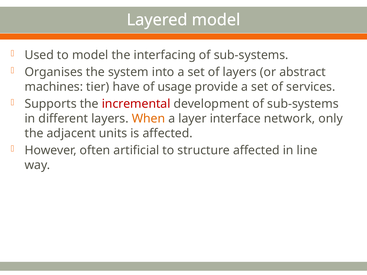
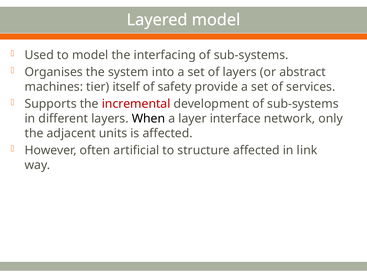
have: have -> itself
usage: usage -> safety
When colour: orange -> black
line: line -> link
